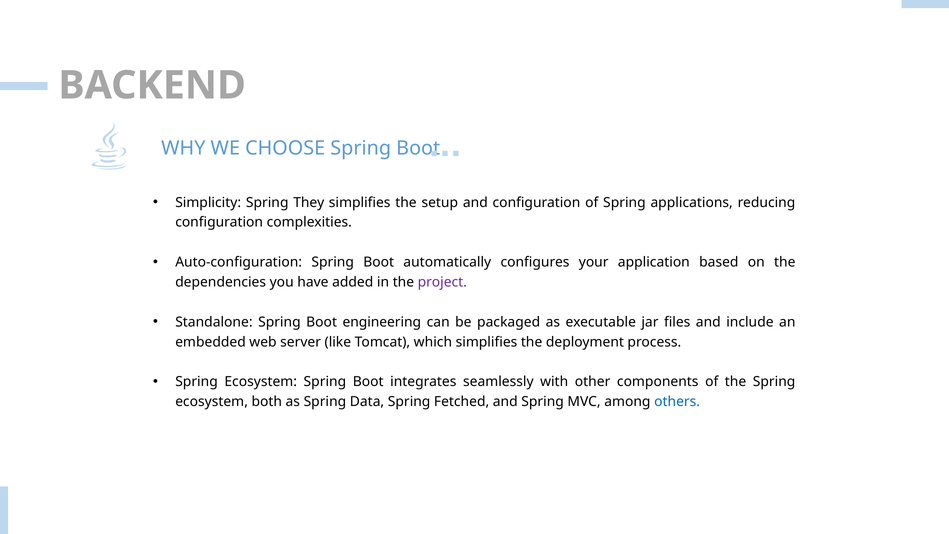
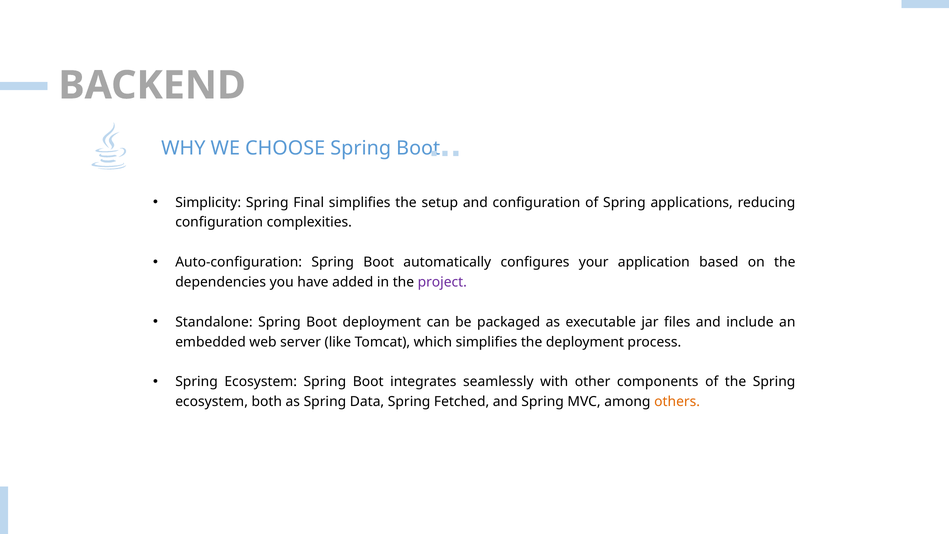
They: They -> Final
Boot engineering: engineering -> deployment
others colour: blue -> orange
